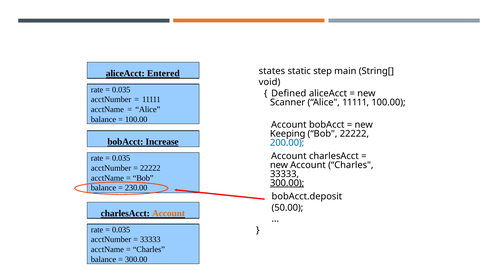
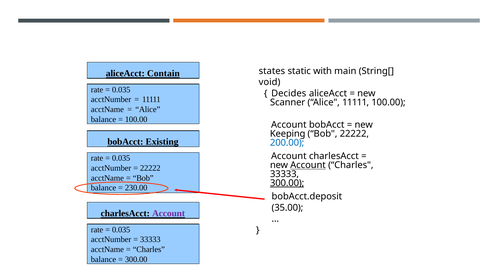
step: step -> with
Entered: Entered -> Contain
Defined: Defined -> Decides
Increase: Increase -> Existing
Account at (308, 165) underline: none -> present
50.00: 50.00 -> 35.00
Account at (169, 214) colour: orange -> purple
